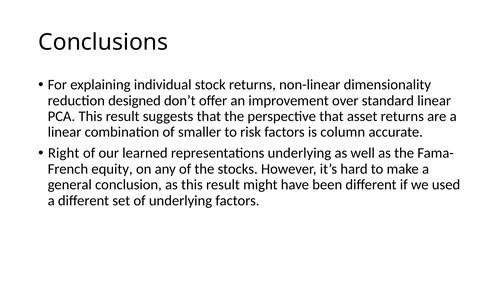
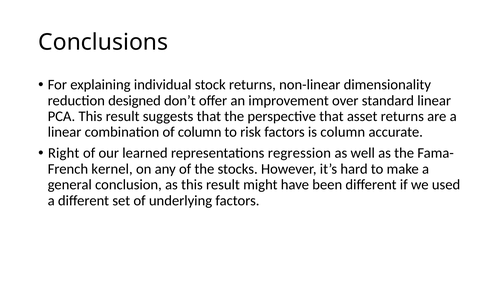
of smaller: smaller -> column
representations underlying: underlying -> regression
equity: equity -> kernel
